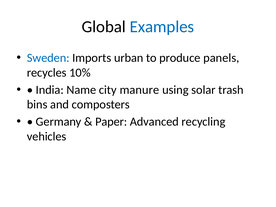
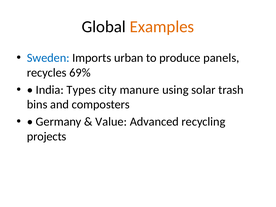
Examples colour: blue -> orange
10%: 10% -> 69%
Name: Name -> Types
Paper: Paper -> Value
vehicles: vehicles -> projects
